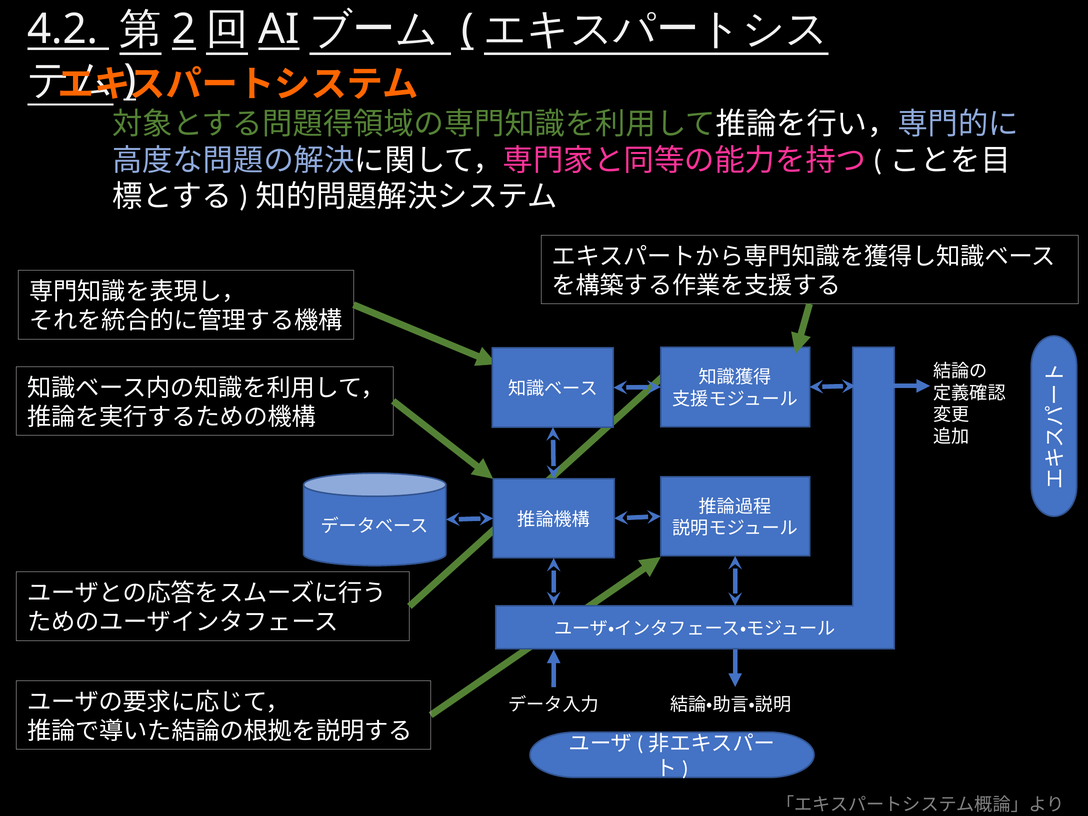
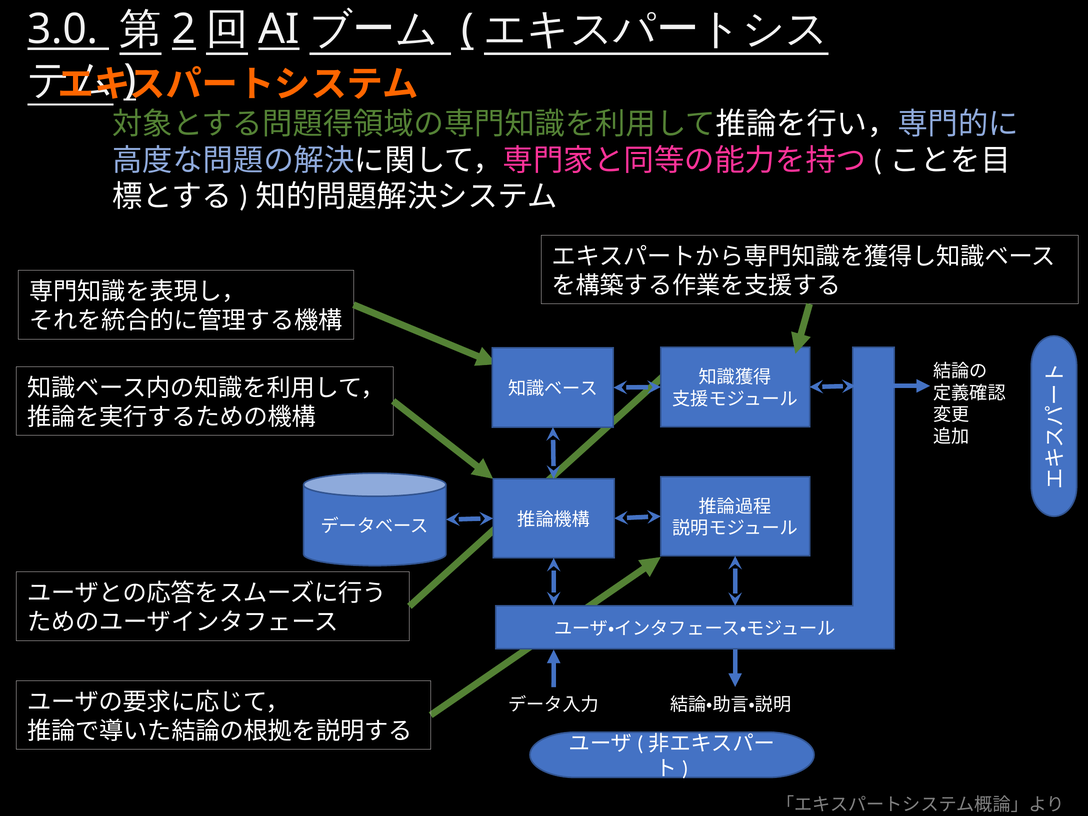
4.2: 4.2 -> 3.0
